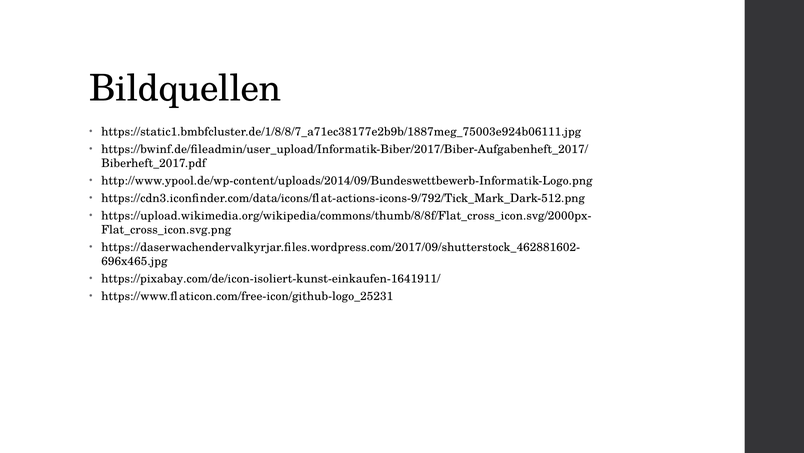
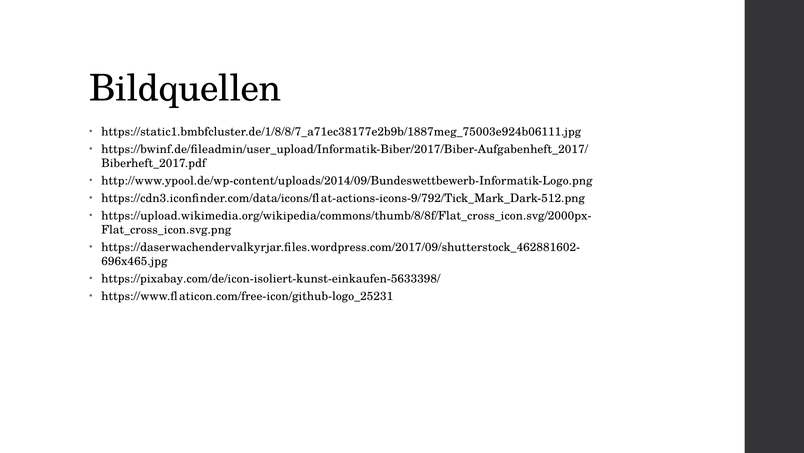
https://pixabay.com/de/icon-isoliert-kunst-einkaufen-1641911/: https://pixabay.com/de/icon-isoliert-kunst-einkaufen-1641911/ -> https://pixabay.com/de/icon-isoliert-kunst-einkaufen-5633398/
